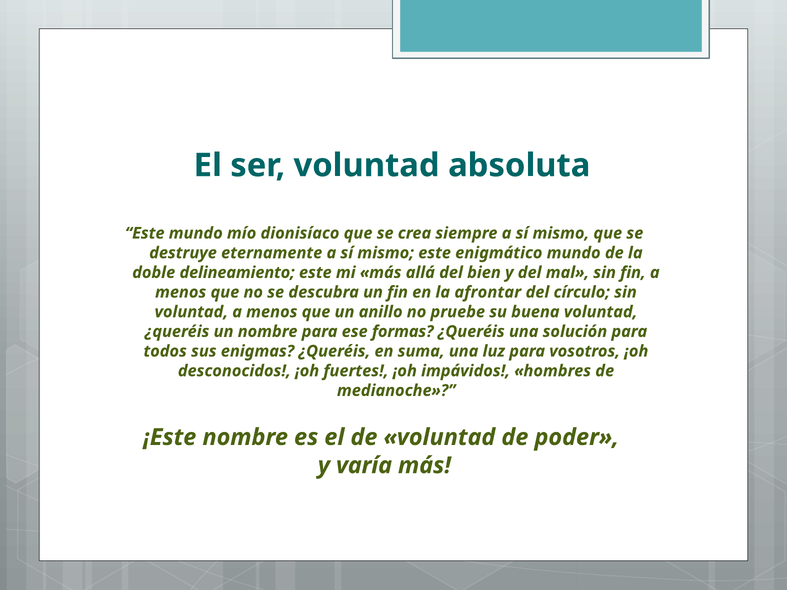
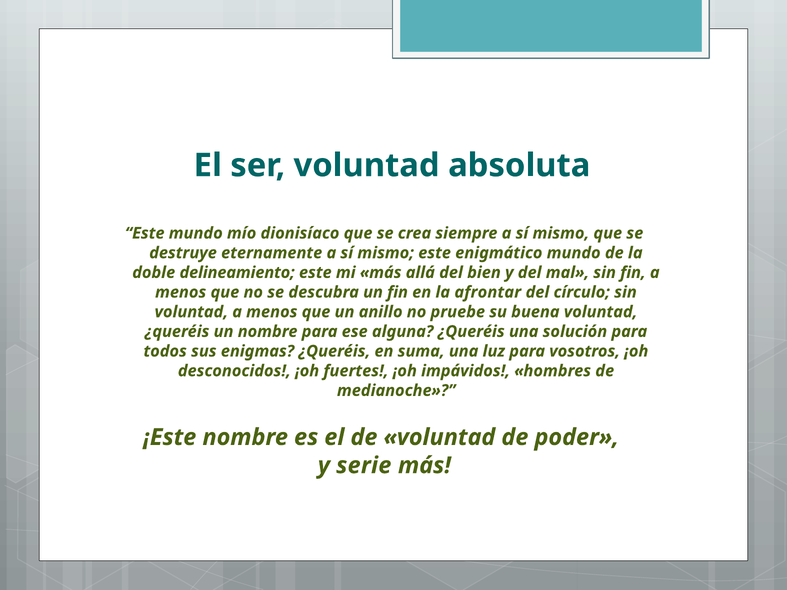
formas: formas -> alguna
varía: varía -> serie
